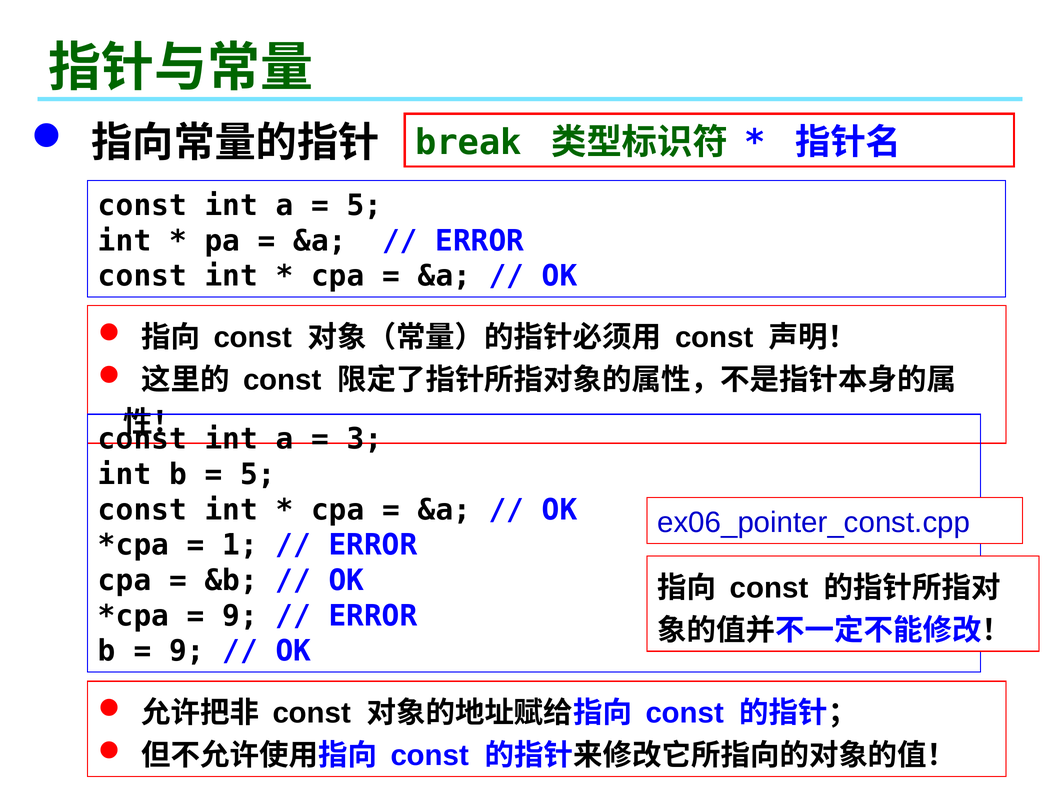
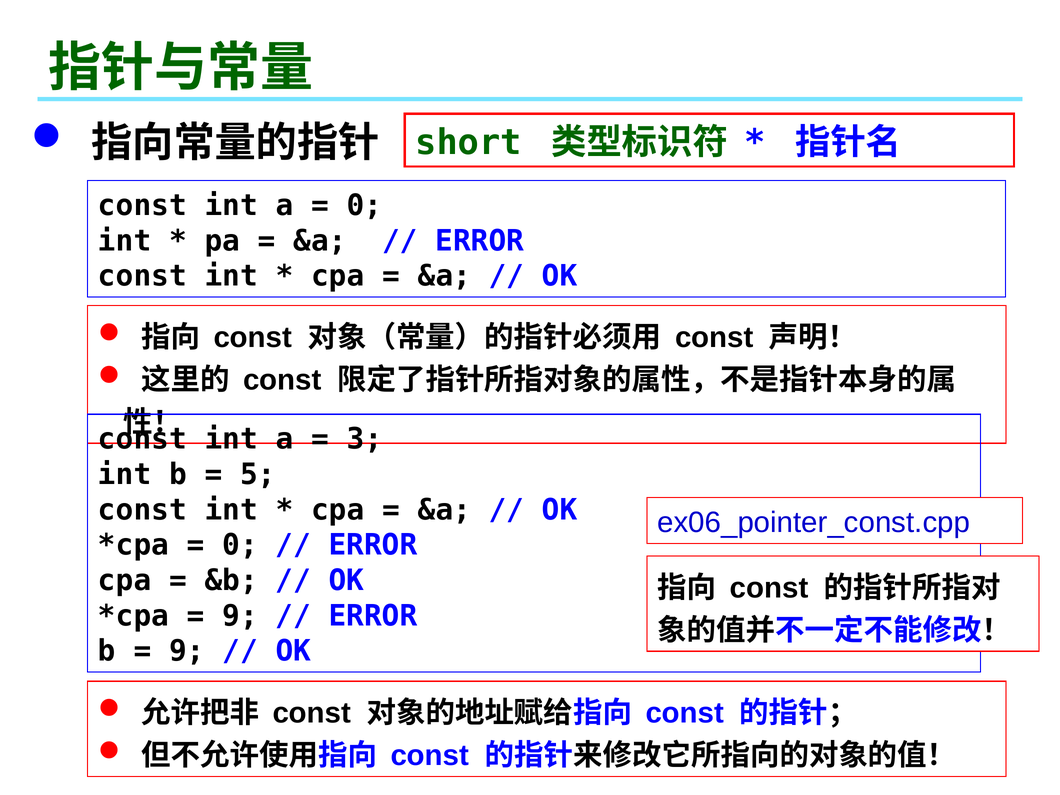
break: break -> short
5 at (364, 205): 5 -> 0
1 at (240, 545): 1 -> 0
